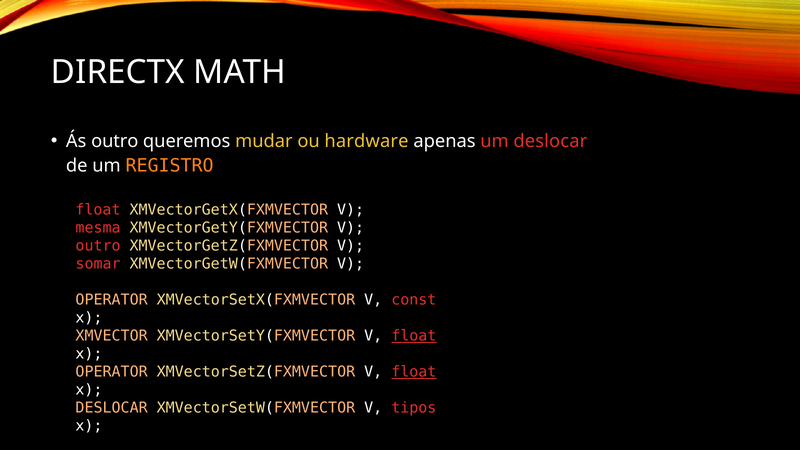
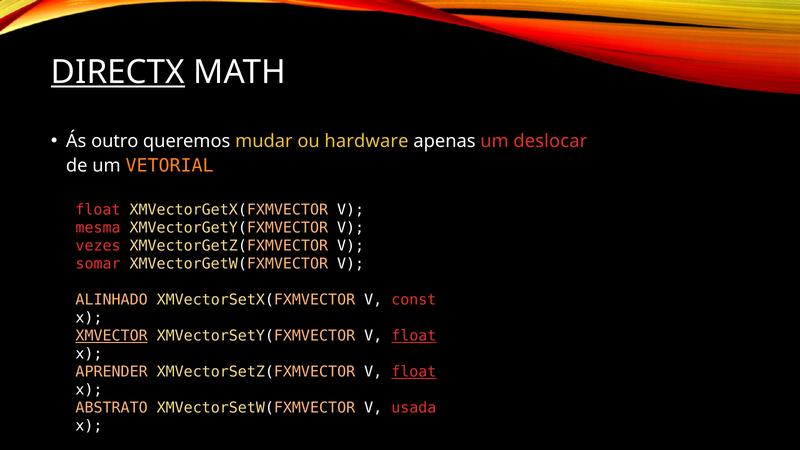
DIRECTX underline: none -> present
REGISTRO: REGISTRO -> VETORIAL
outro at (98, 246): outro -> vezes
OPERATOR at (112, 300): OPERATOR -> ALINHADO
XMVECTOR underline: none -> present
OPERATOR at (112, 372): OPERATOR -> APRENDER
DESLOCAR at (112, 408): DESLOCAR -> ABSTRATO
tipos: tipos -> usada
